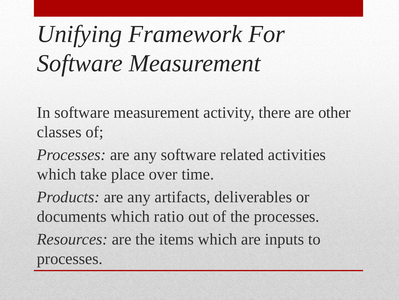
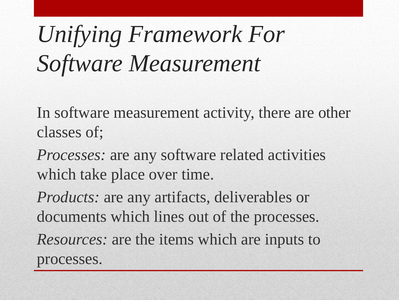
ratio: ratio -> lines
